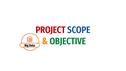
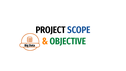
PROJECT colour: red -> black
